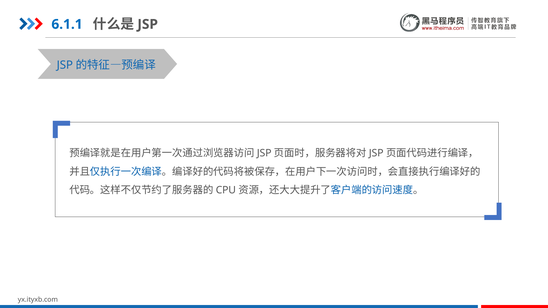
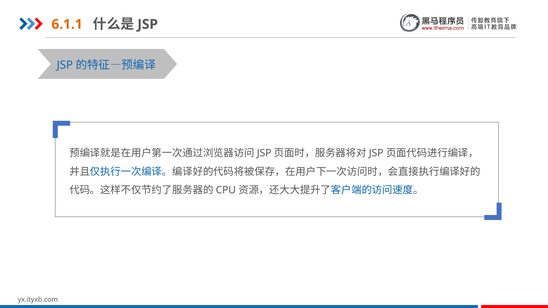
6.1.1 colour: blue -> orange
